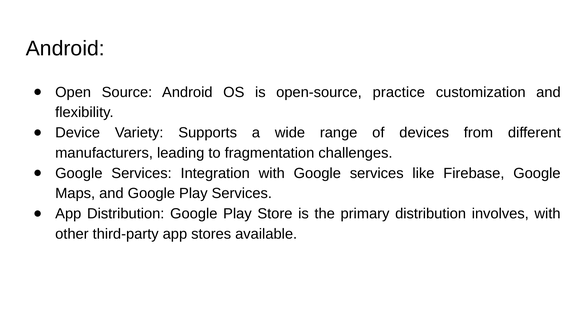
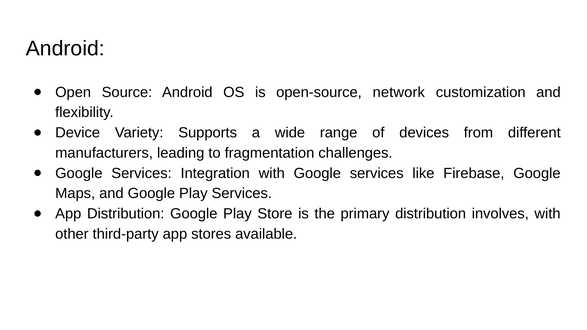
practice: practice -> network
